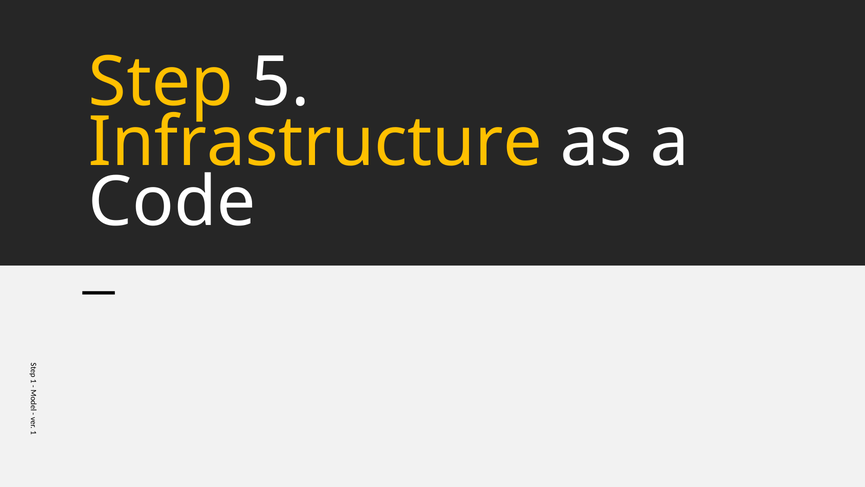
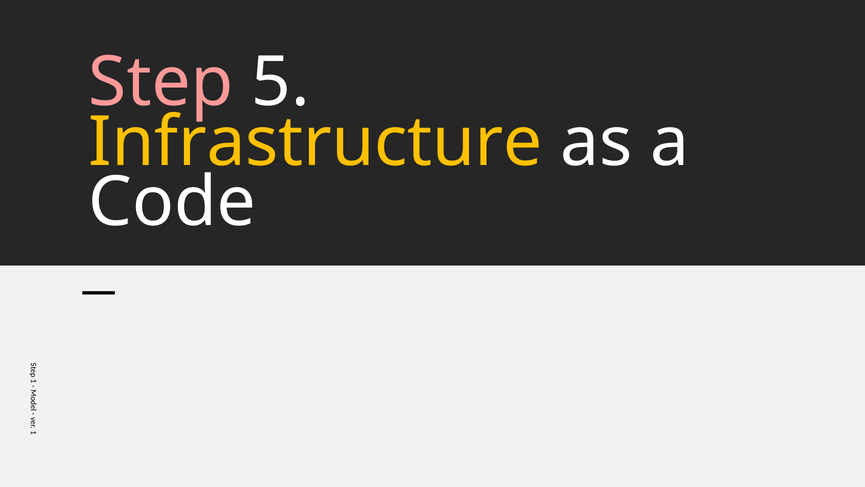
Step colour: yellow -> pink
